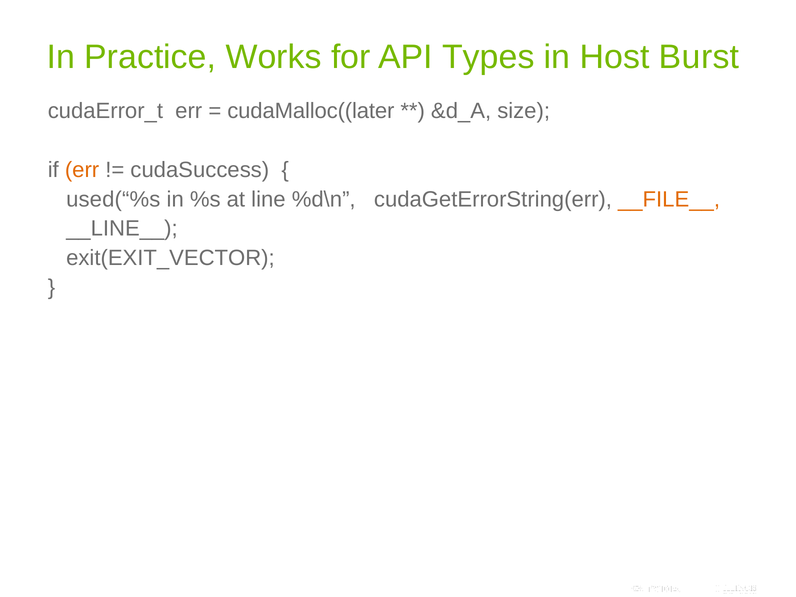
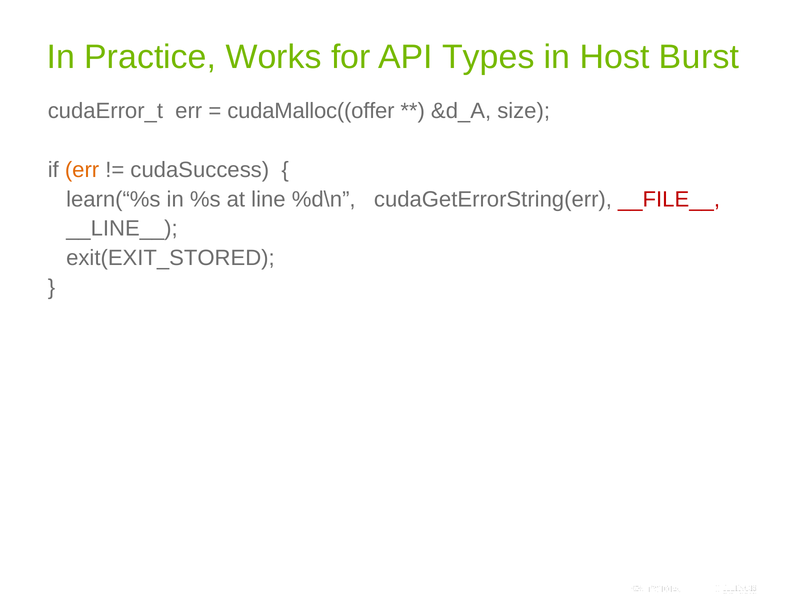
cudaMalloc((later: cudaMalloc((later -> cudaMalloc((offer
used(“%s: used(“%s -> learn(“%s
__FILE__ colour: orange -> red
exit(EXIT_VECTOR: exit(EXIT_VECTOR -> exit(EXIT_STORED
